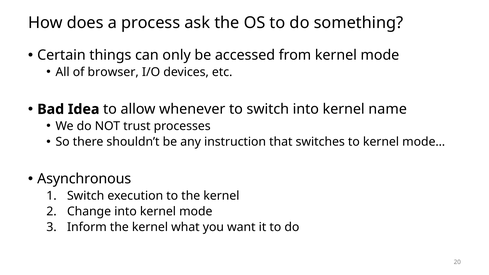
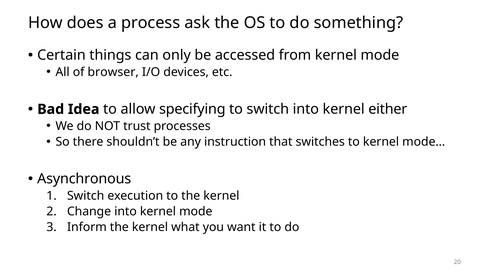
whenever: whenever -> specifying
name: name -> either
